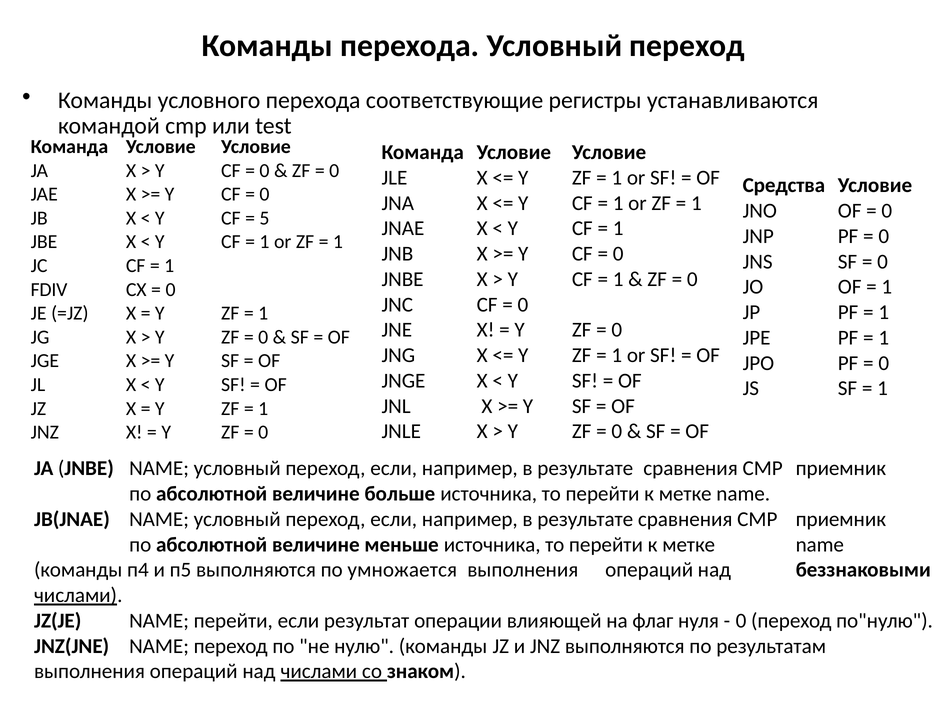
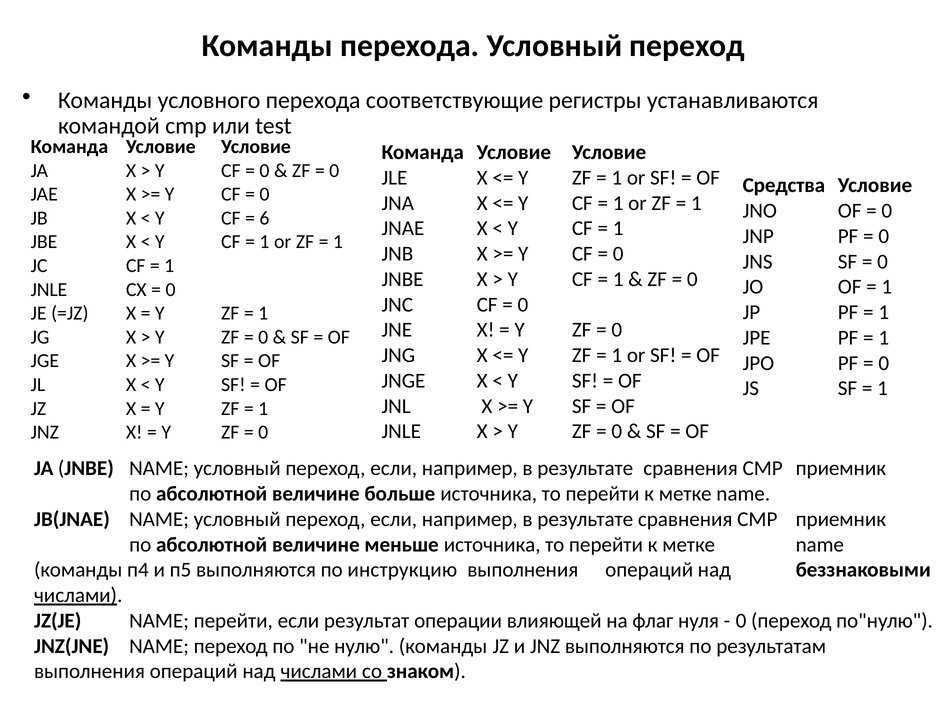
5: 5 -> 6
FDIV at (49, 289): FDIV -> JNLE
умножается: умножается -> инструкцию
